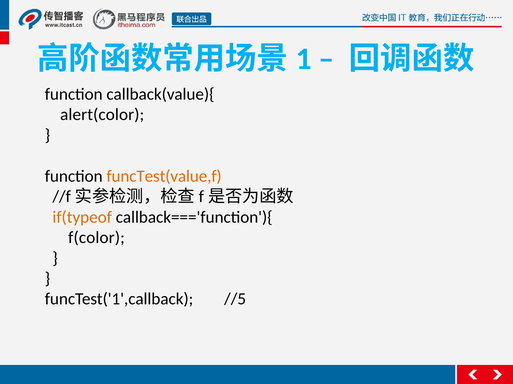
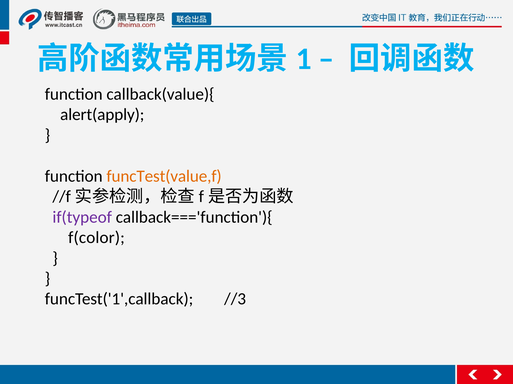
alert(color: alert(color -> alert(apply
if(typeof colour: orange -> purple
//5: //5 -> //3
